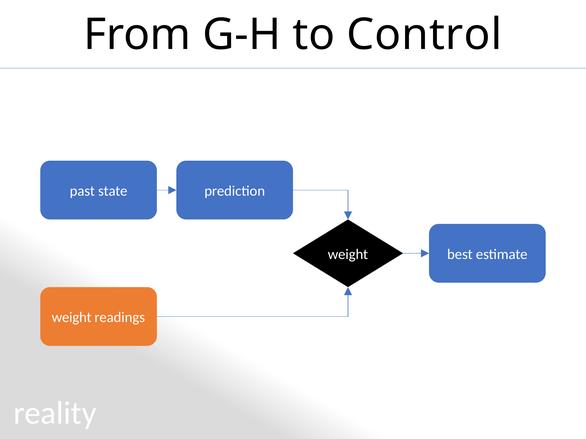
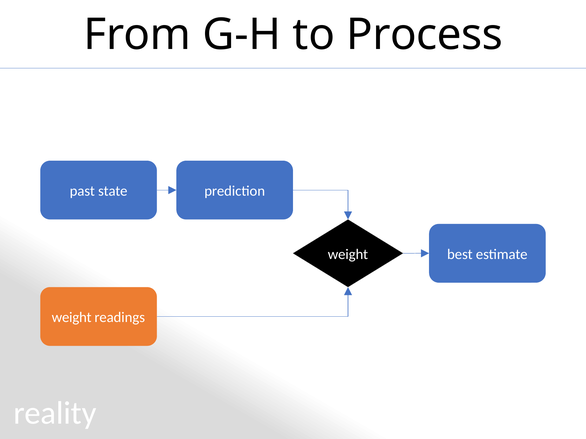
Control: Control -> Process
